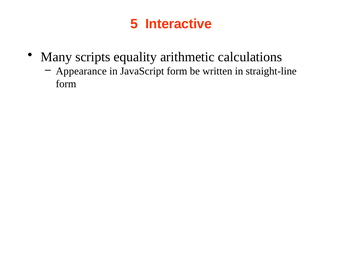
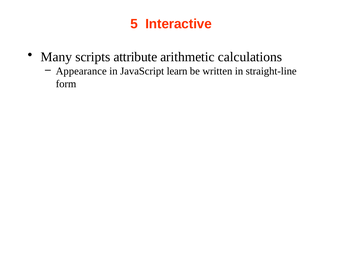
equality: equality -> attribute
JavaScript form: form -> learn
